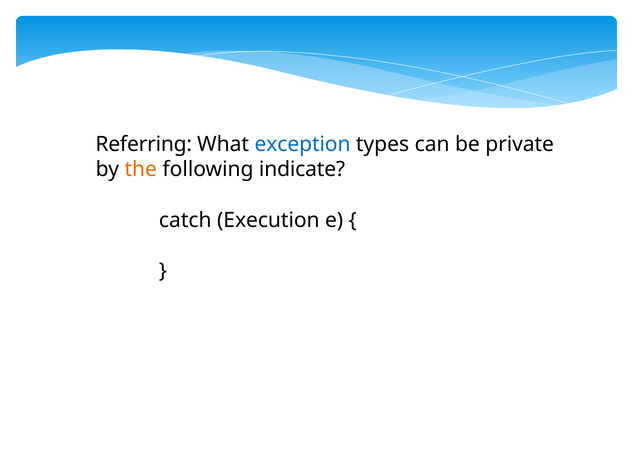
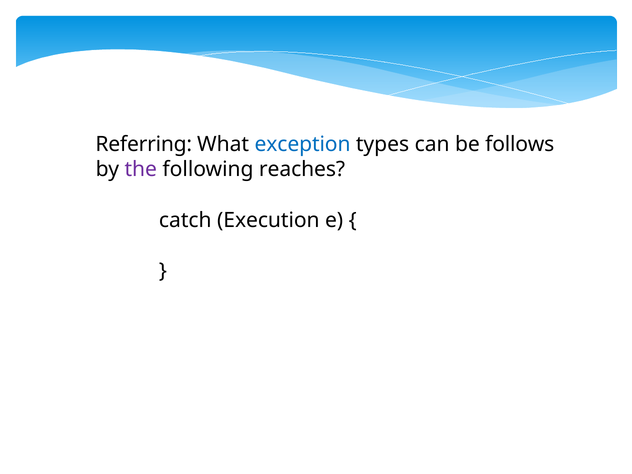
private: private -> follows
the colour: orange -> purple
indicate: indicate -> reaches
